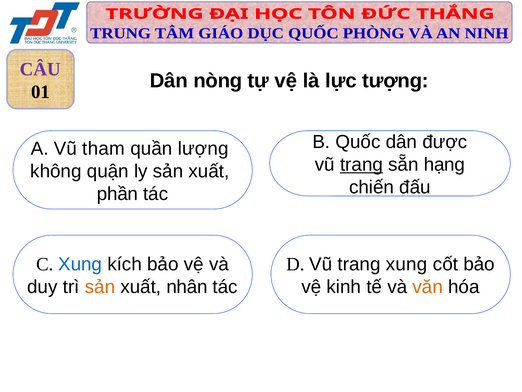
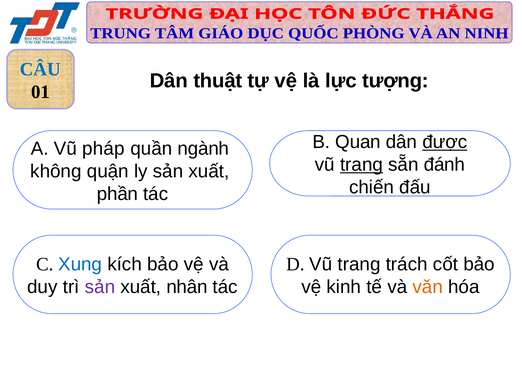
CÂU colour: purple -> blue
nòng: nòng -> thuật
Quốc: Quốc -> Quan
được underline: none -> present
tham: tham -> pháp
lượng: lượng -> ngành
hạng: hạng -> đánh
trang xung: xung -> trách
sản at (100, 287) colour: orange -> purple
